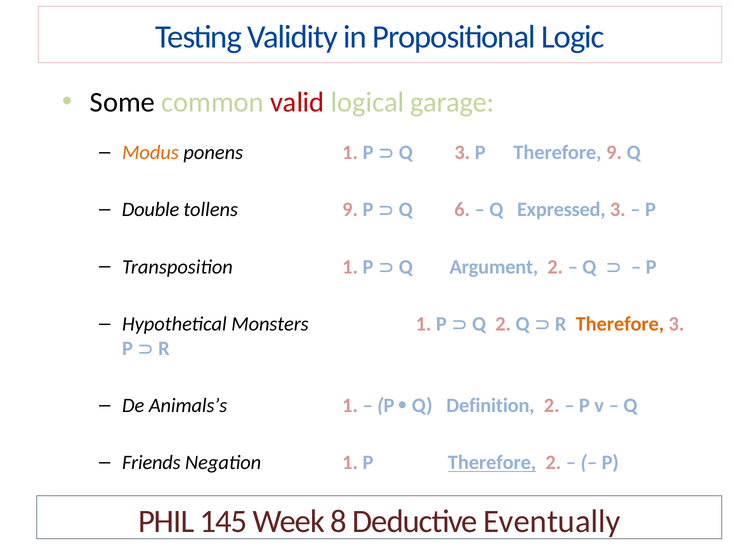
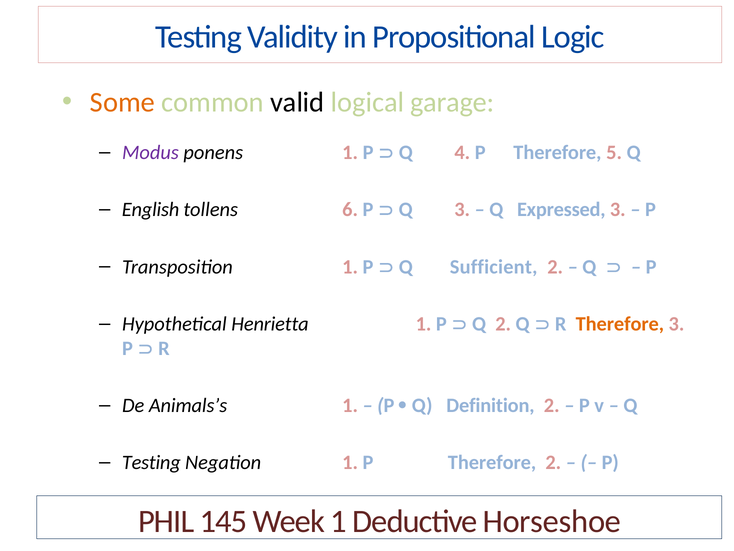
Some colour: black -> orange
valid colour: red -> black
Modus colour: orange -> purple
Q 3: 3 -> 4
Therefore 9: 9 -> 5
Double: Double -> English
tollens 9: 9 -> 6
Q 6: 6 -> 3
Argument: Argument -> Sufficient
Monsters: Monsters -> Henrietta
Friends at (151, 462): Friends -> Testing
Therefore at (492, 462) underline: present -> none
Week 8: 8 -> 1
Eventually: Eventually -> Horseshoe
